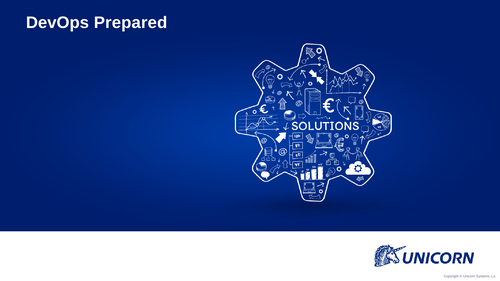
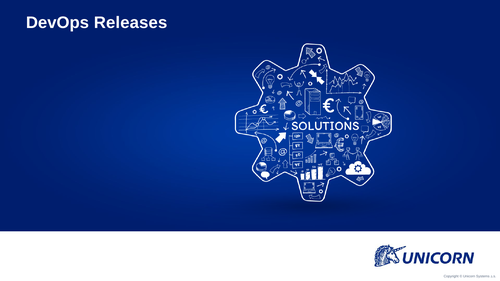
Prepared: Prepared -> Releases
